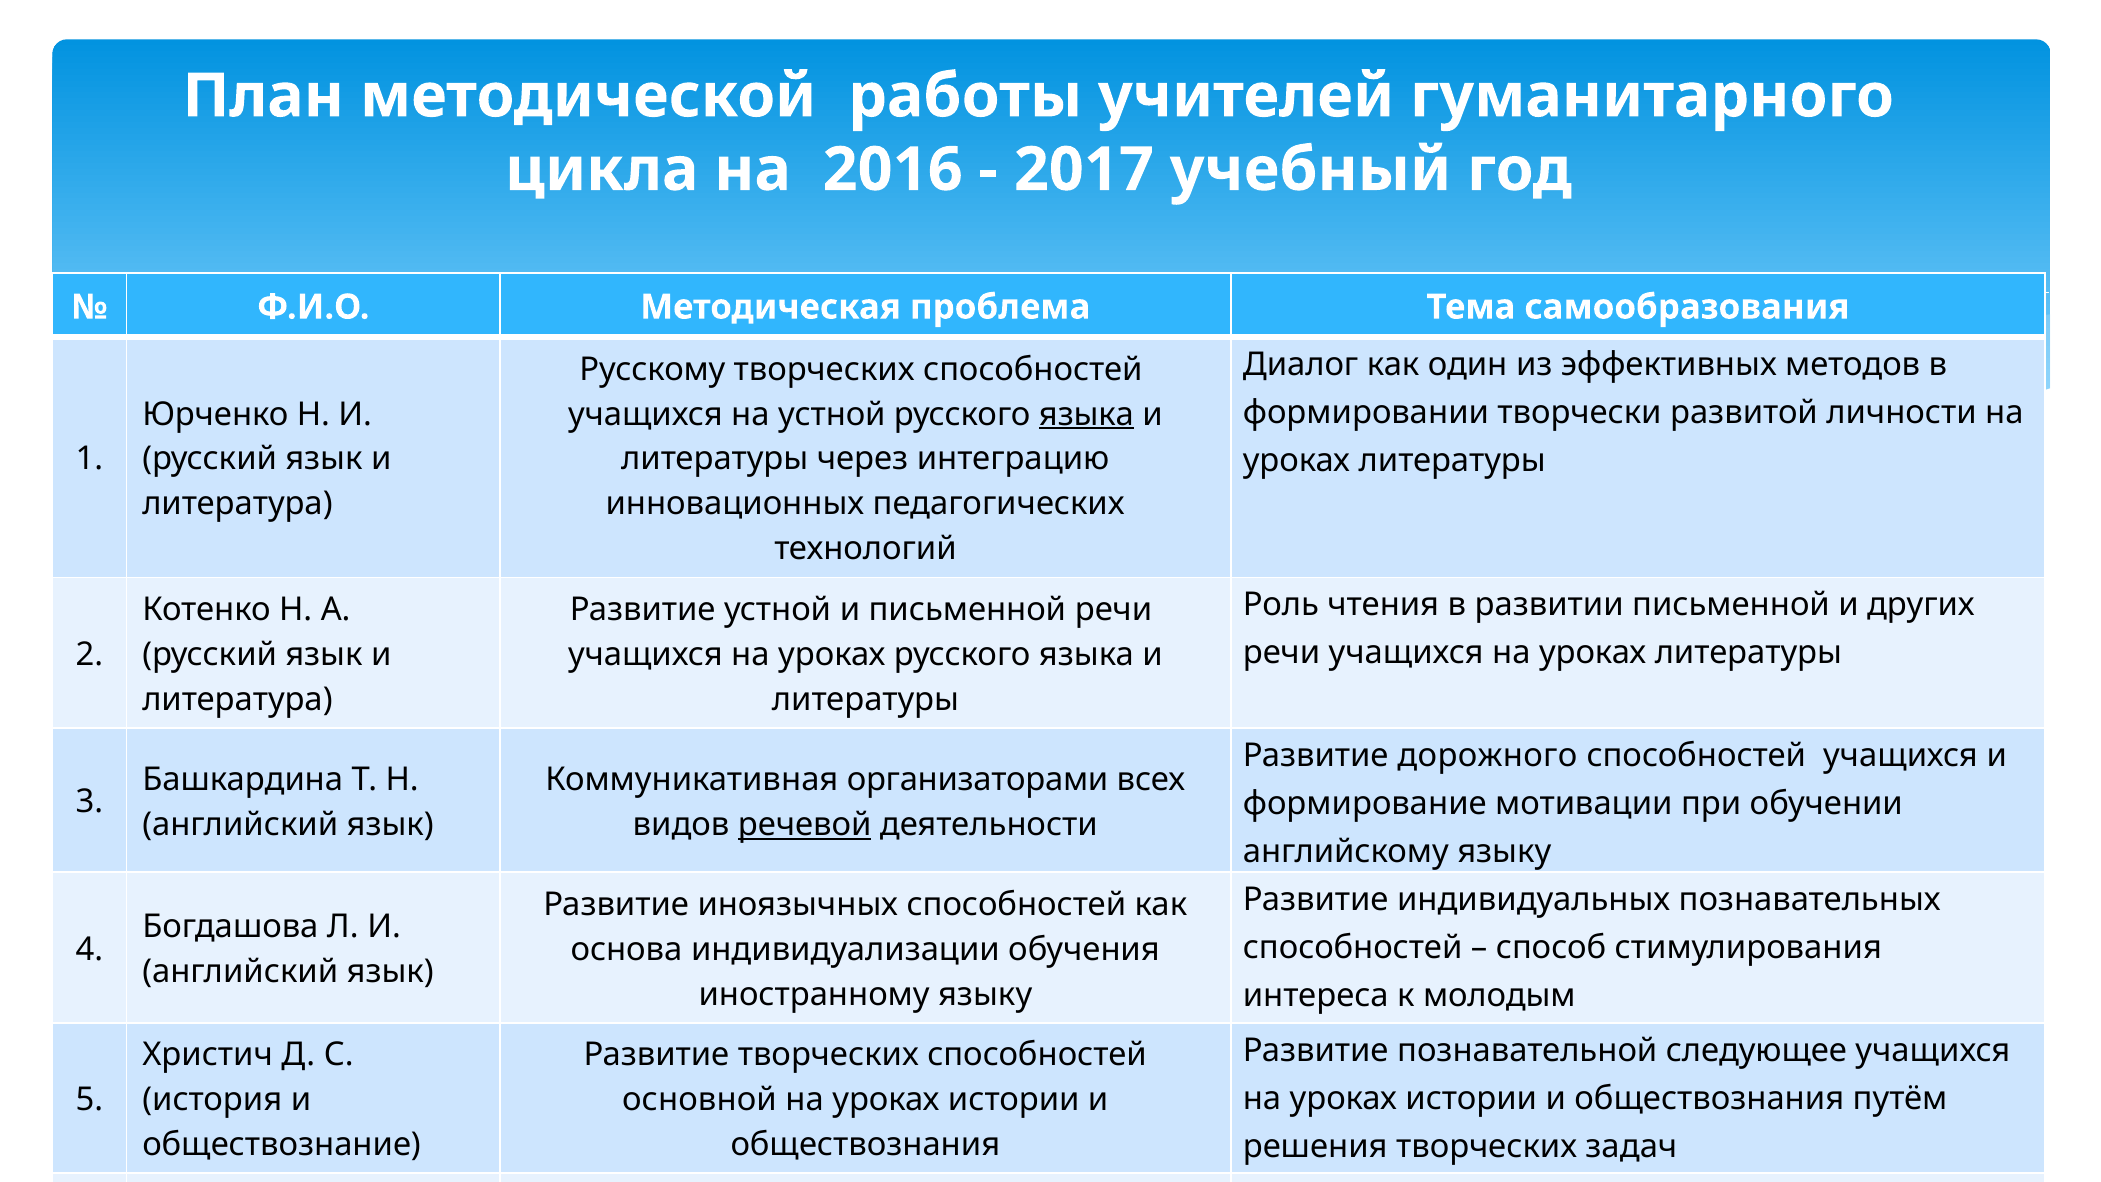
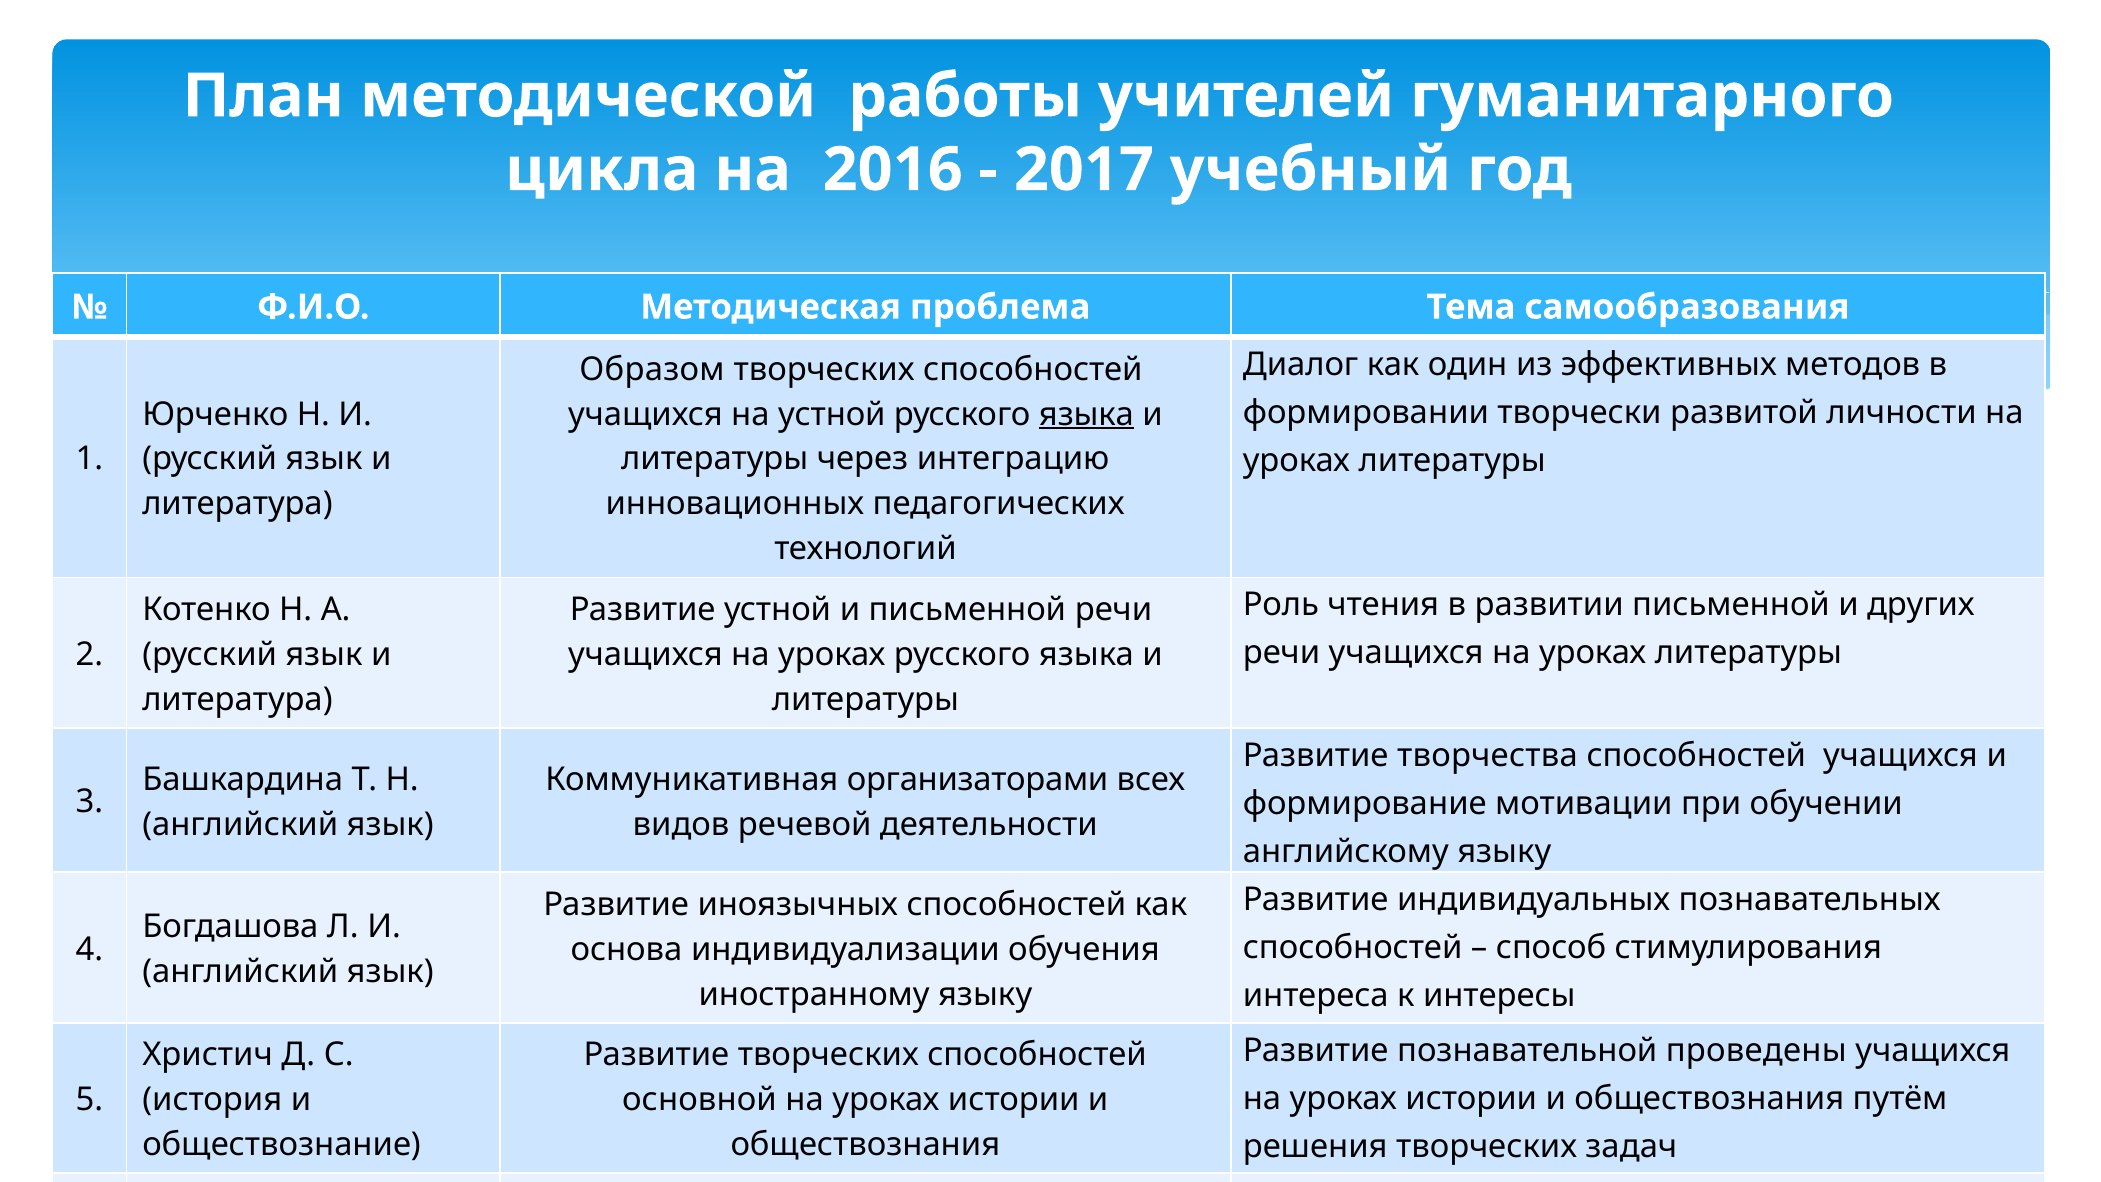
Русскому: Русскому -> Образом
дорожного: дорожного -> творчества
речевой underline: present -> none
молодым: молодым -> интересы
следующее: следующее -> проведены
